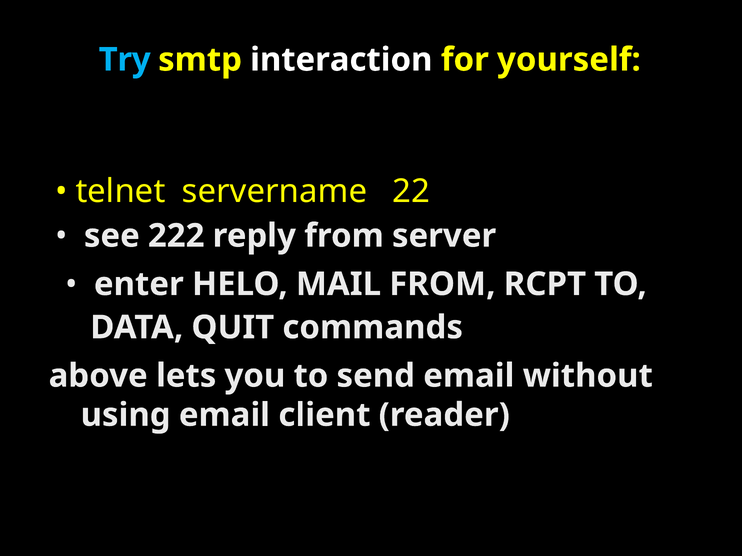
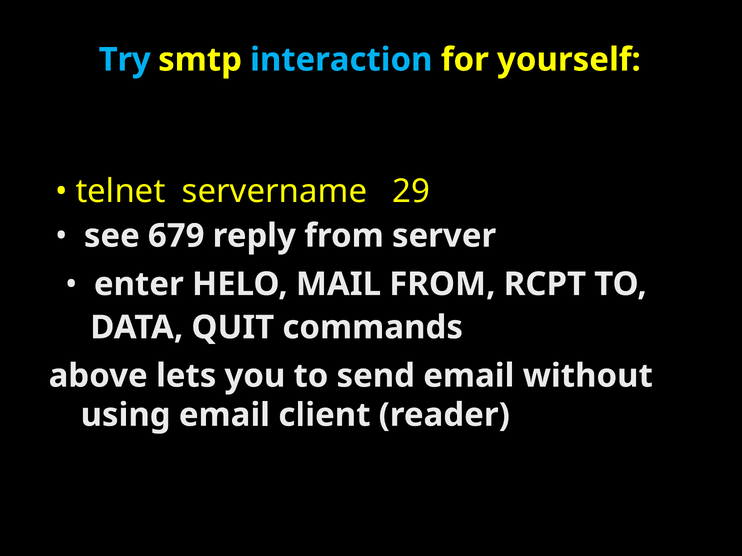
interaction colour: white -> light blue
22: 22 -> 29
222: 222 -> 679
